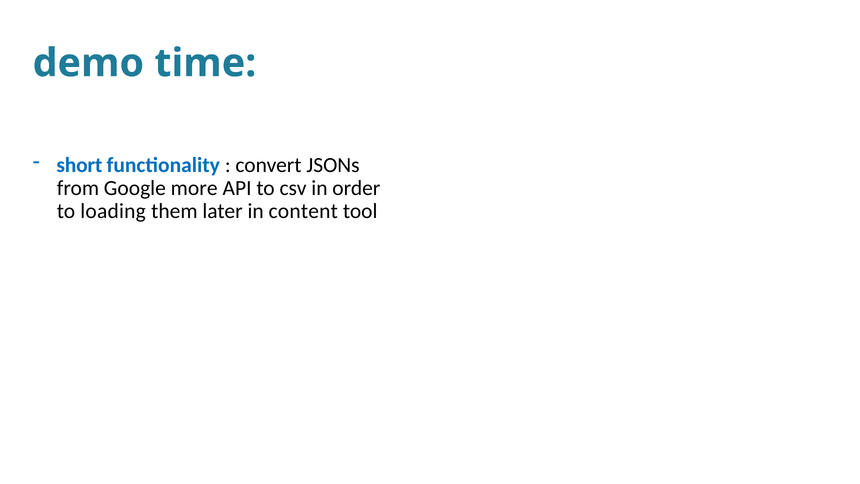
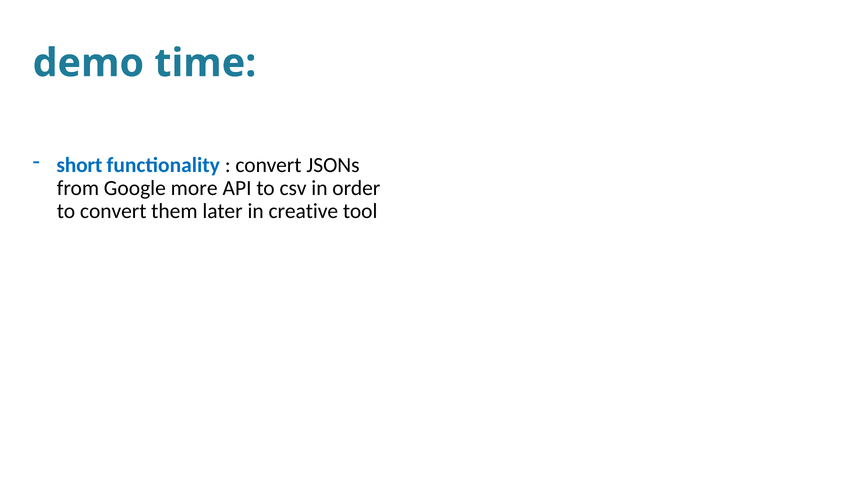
to loading: loading -> convert
content: content -> creative
